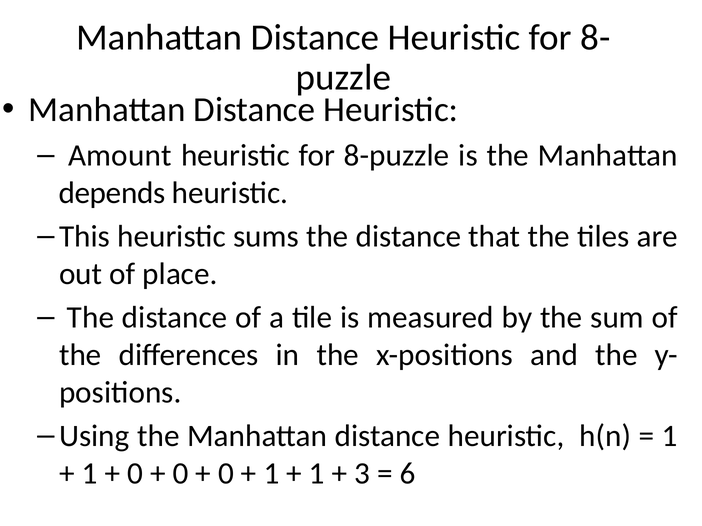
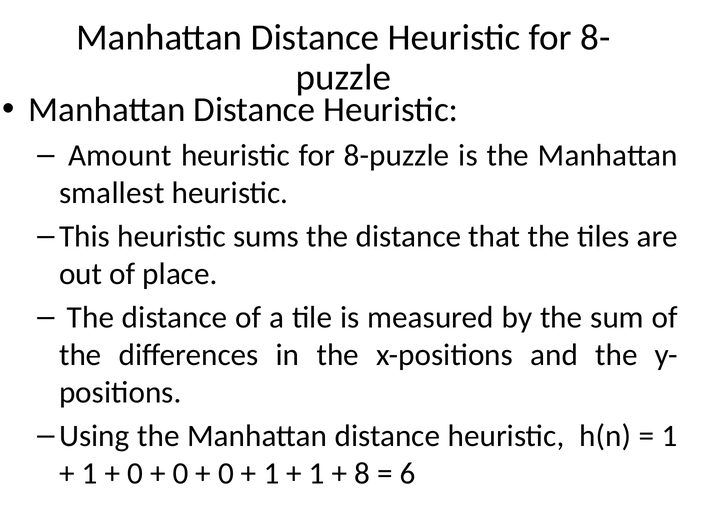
depends: depends -> smallest
3: 3 -> 8
